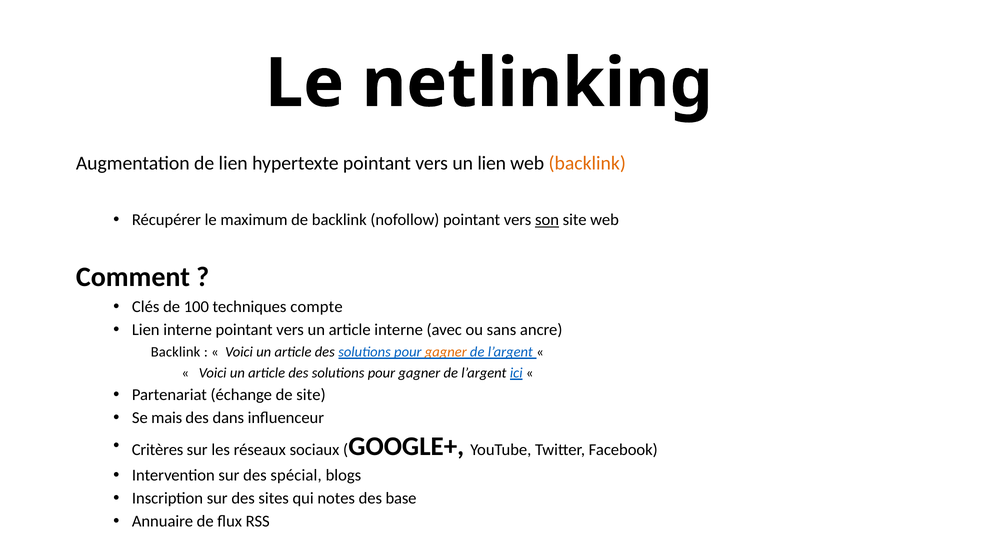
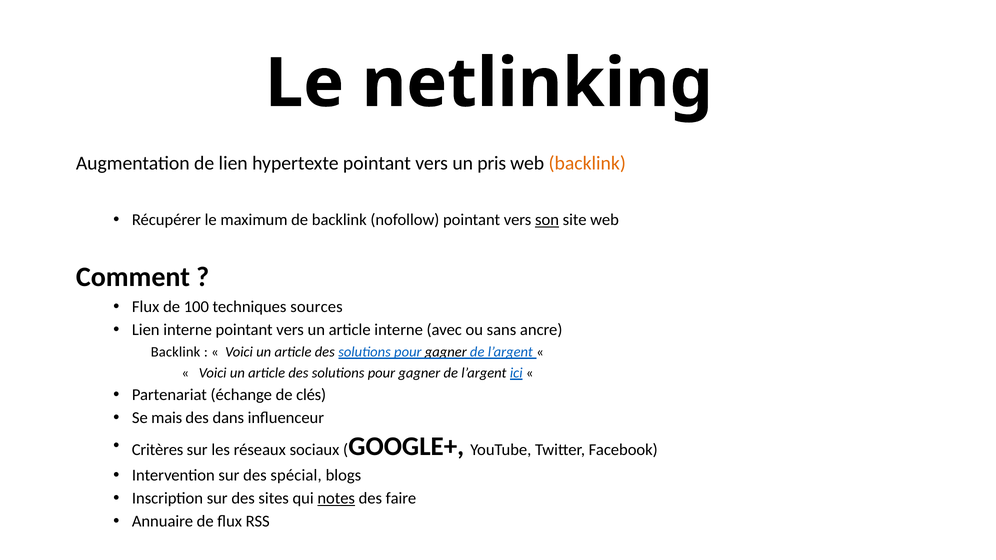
un lien: lien -> pris
Clés at (146, 307): Clés -> Flux
compte: compte -> sources
gagner at (446, 352) colour: orange -> black
de site: site -> clés
notes underline: none -> present
base: base -> faire
